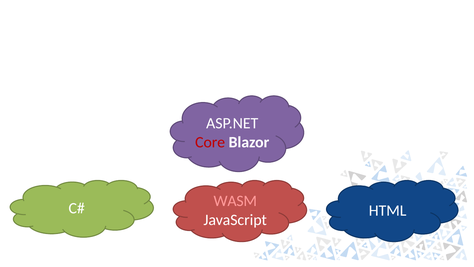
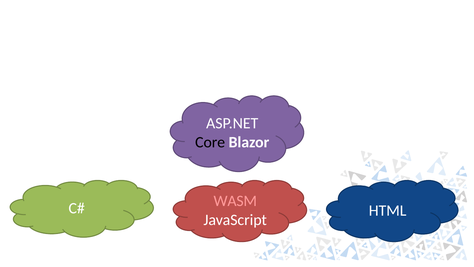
Core colour: red -> black
